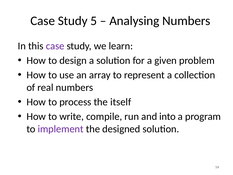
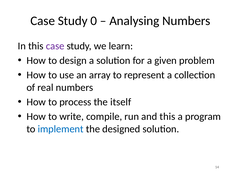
5: 5 -> 0
and into: into -> this
implement colour: purple -> blue
